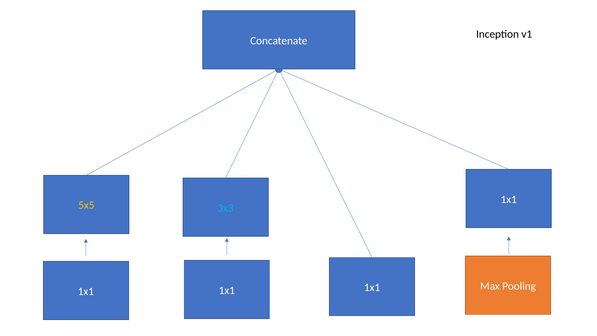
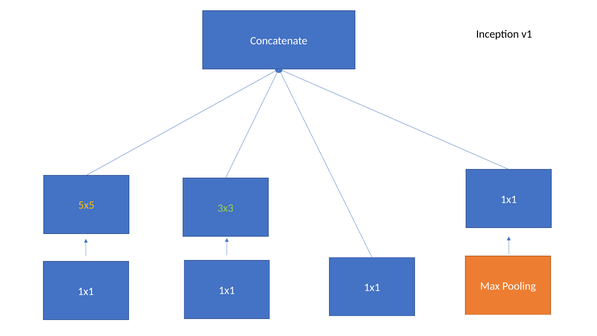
3x3 colour: light blue -> light green
